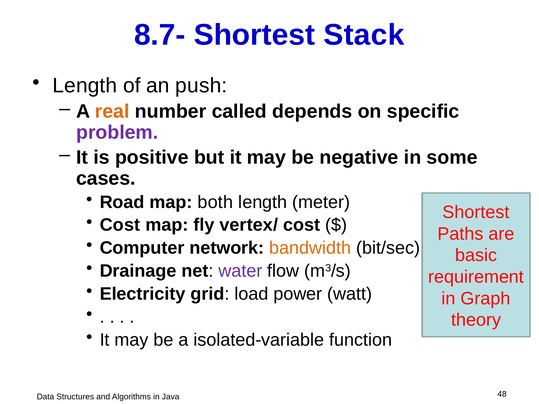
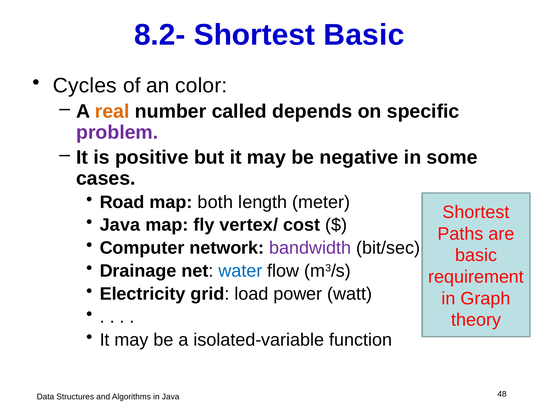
8.7-: 8.7- -> 8.2-
Shortest Stack: Stack -> Basic
Length at (85, 86): Length -> Cycles
push: push -> color
Cost at (120, 225): Cost -> Java
bandwidth colour: orange -> purple
water colour: purple -> blue
